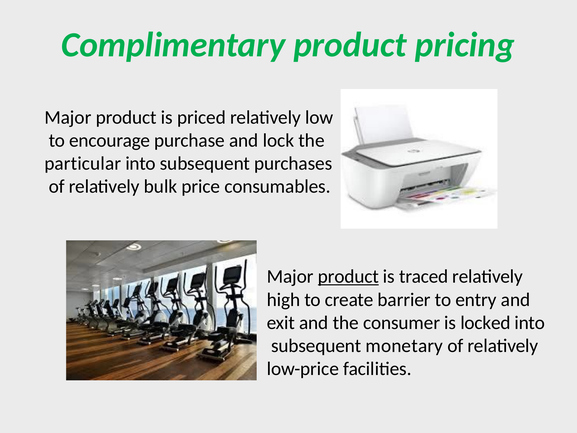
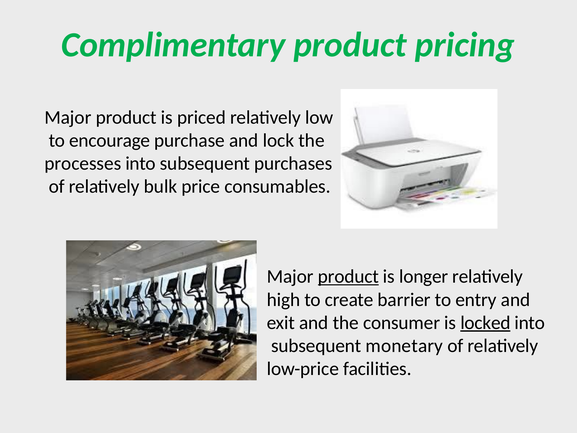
particular: particular -> processes
traced: traced -> longer
locked underline: none -> present
